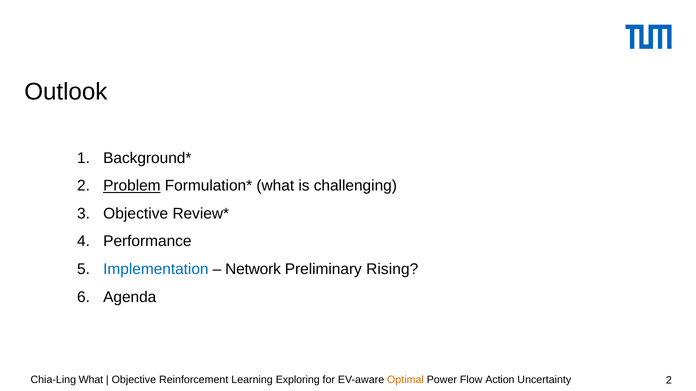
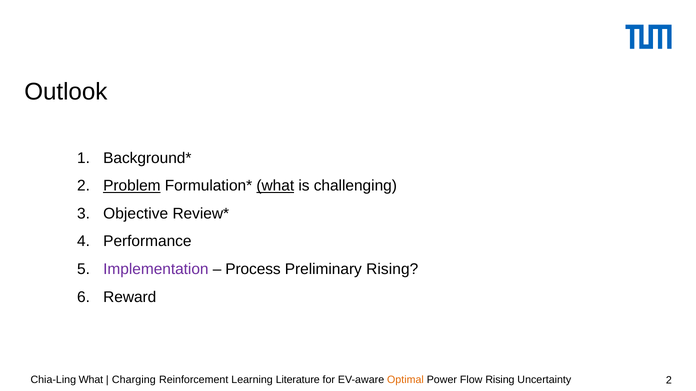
what at (275, 186) underline: none -> present
Implementation colour: blue -> purple
Network: Network -> Process
Agenda: Agenda -> Reward
Objective at (134, 380): Objective -> Charging
Exploring: Exploring -> Literature
Flow Action: Action -> Rising
